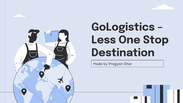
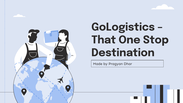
Less: Less -> That
